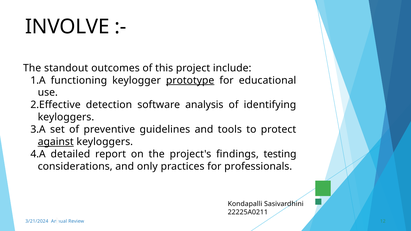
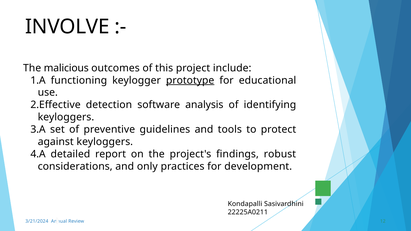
standout: standout -> malicious
against underline: present -> none
testing: testing -> robust
professionals: professionals -> development
